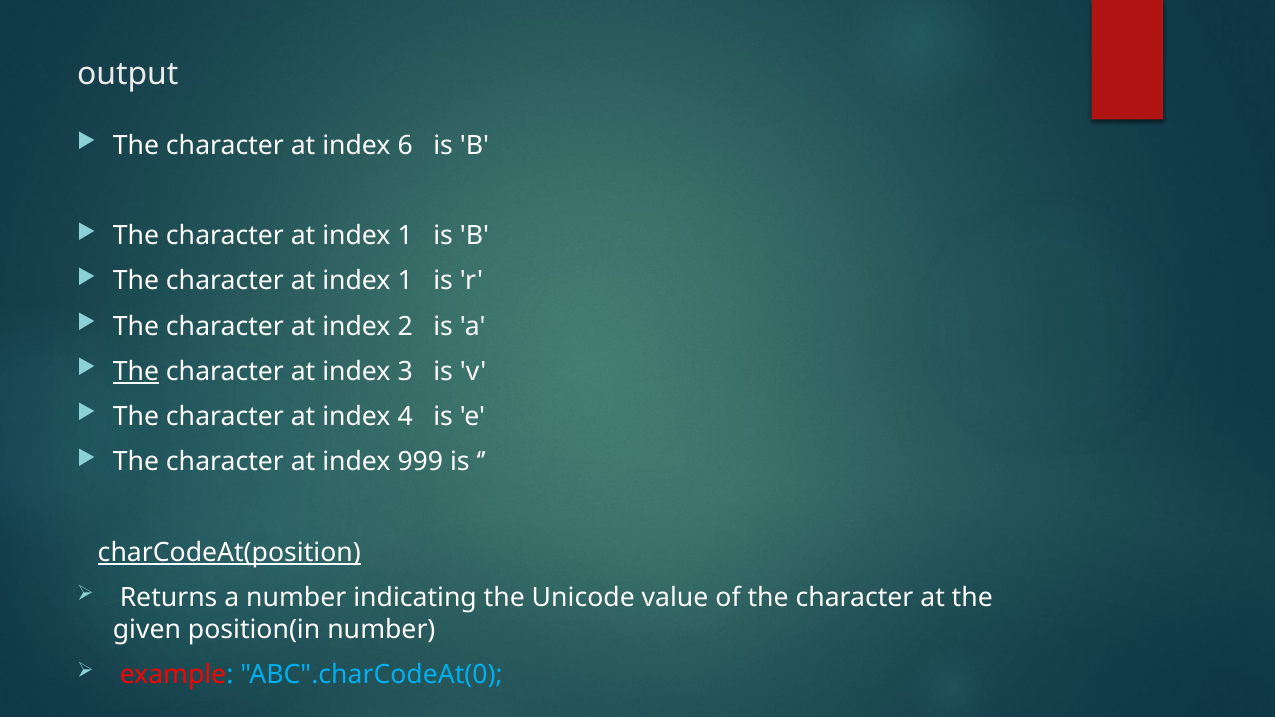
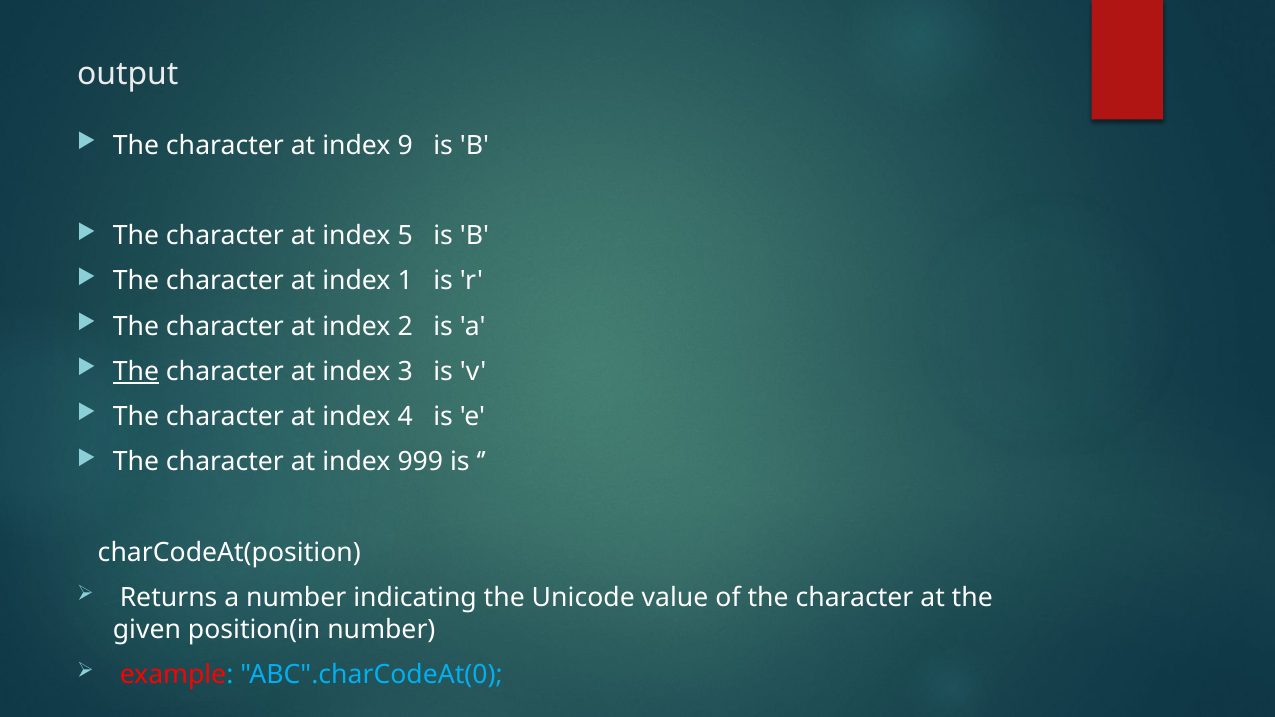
6: 6 -> 9
1 at (405, 236): 1 -> 5
charCodeAt(position underline: present -> none
